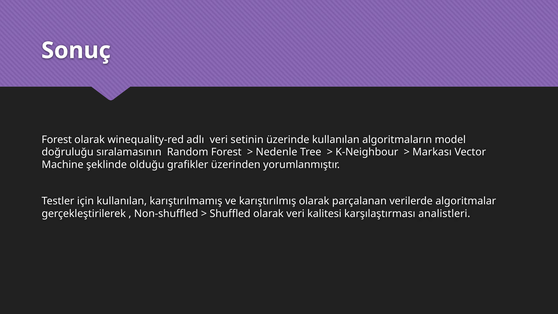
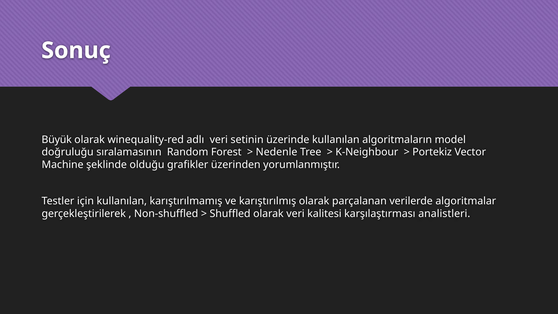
Forest at (57, 140): Forest -> Büyük
Markası: Markası -> Portekiz
